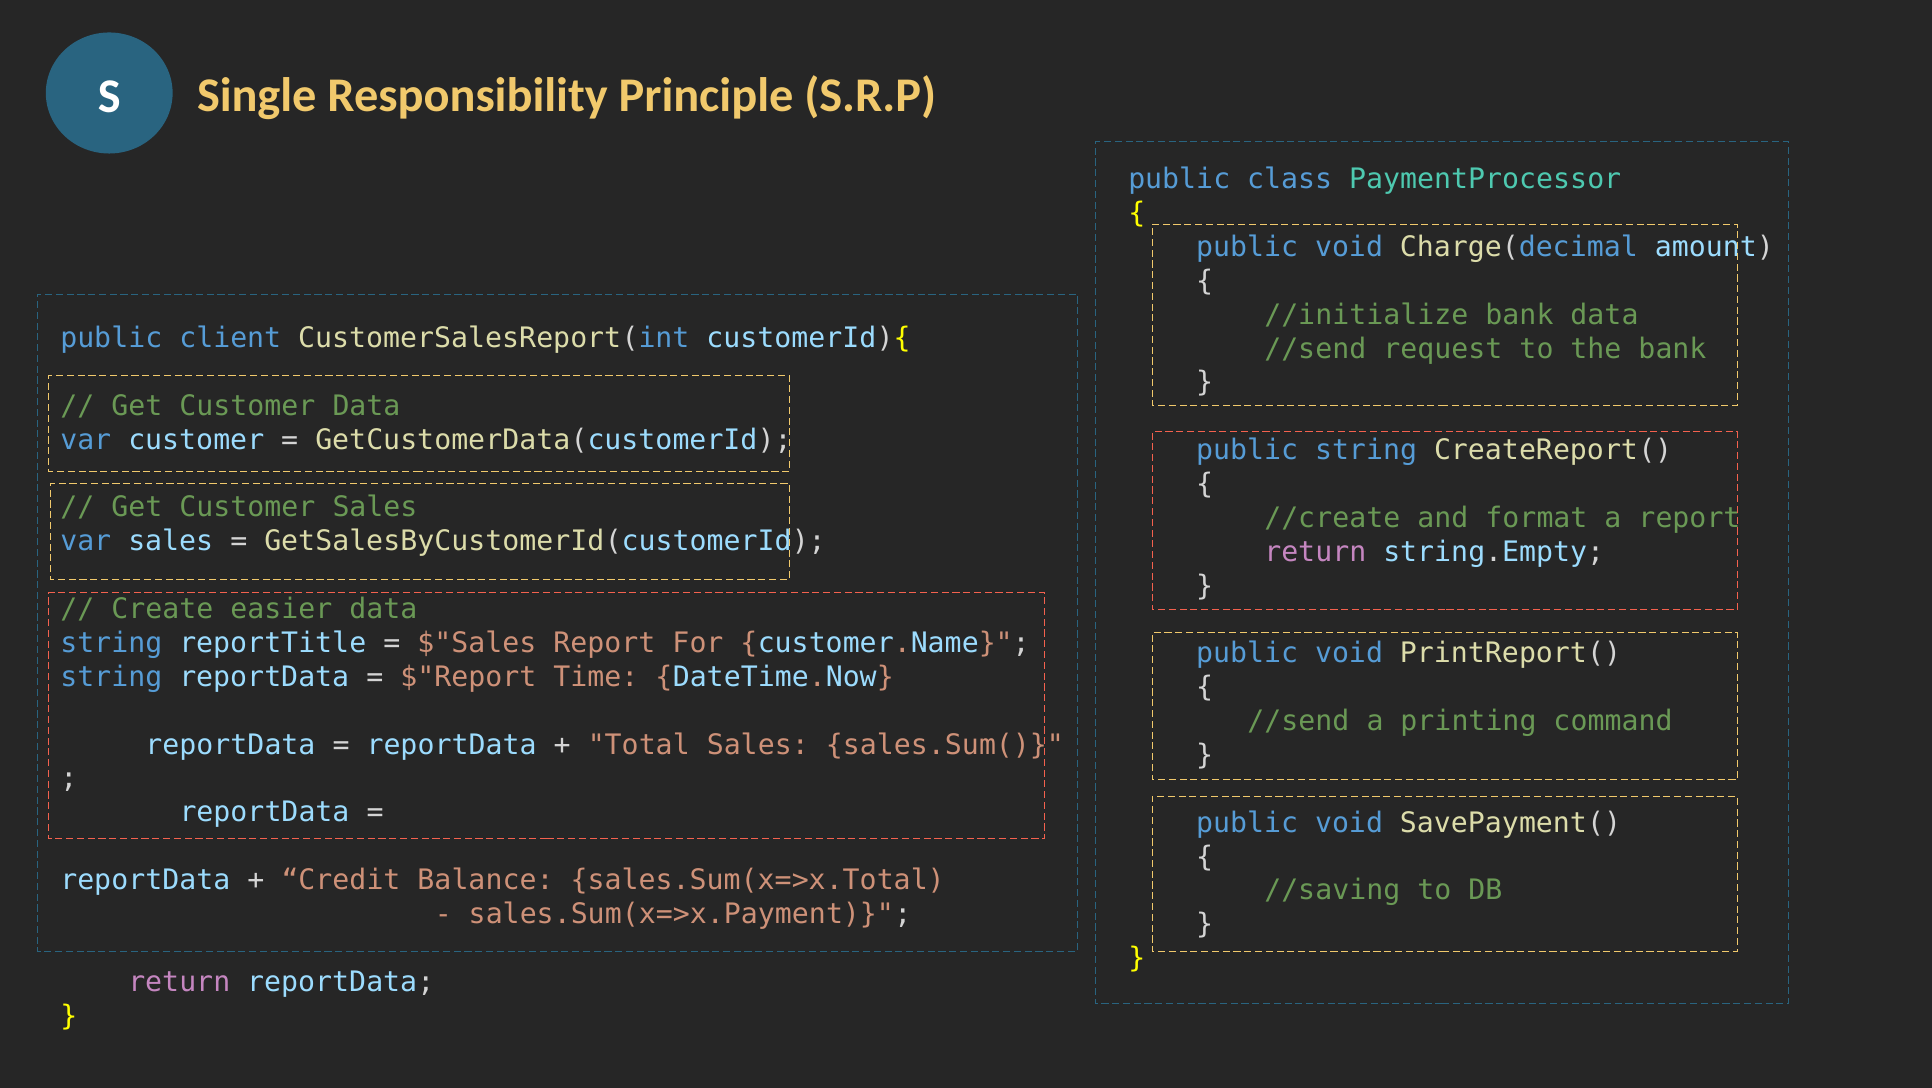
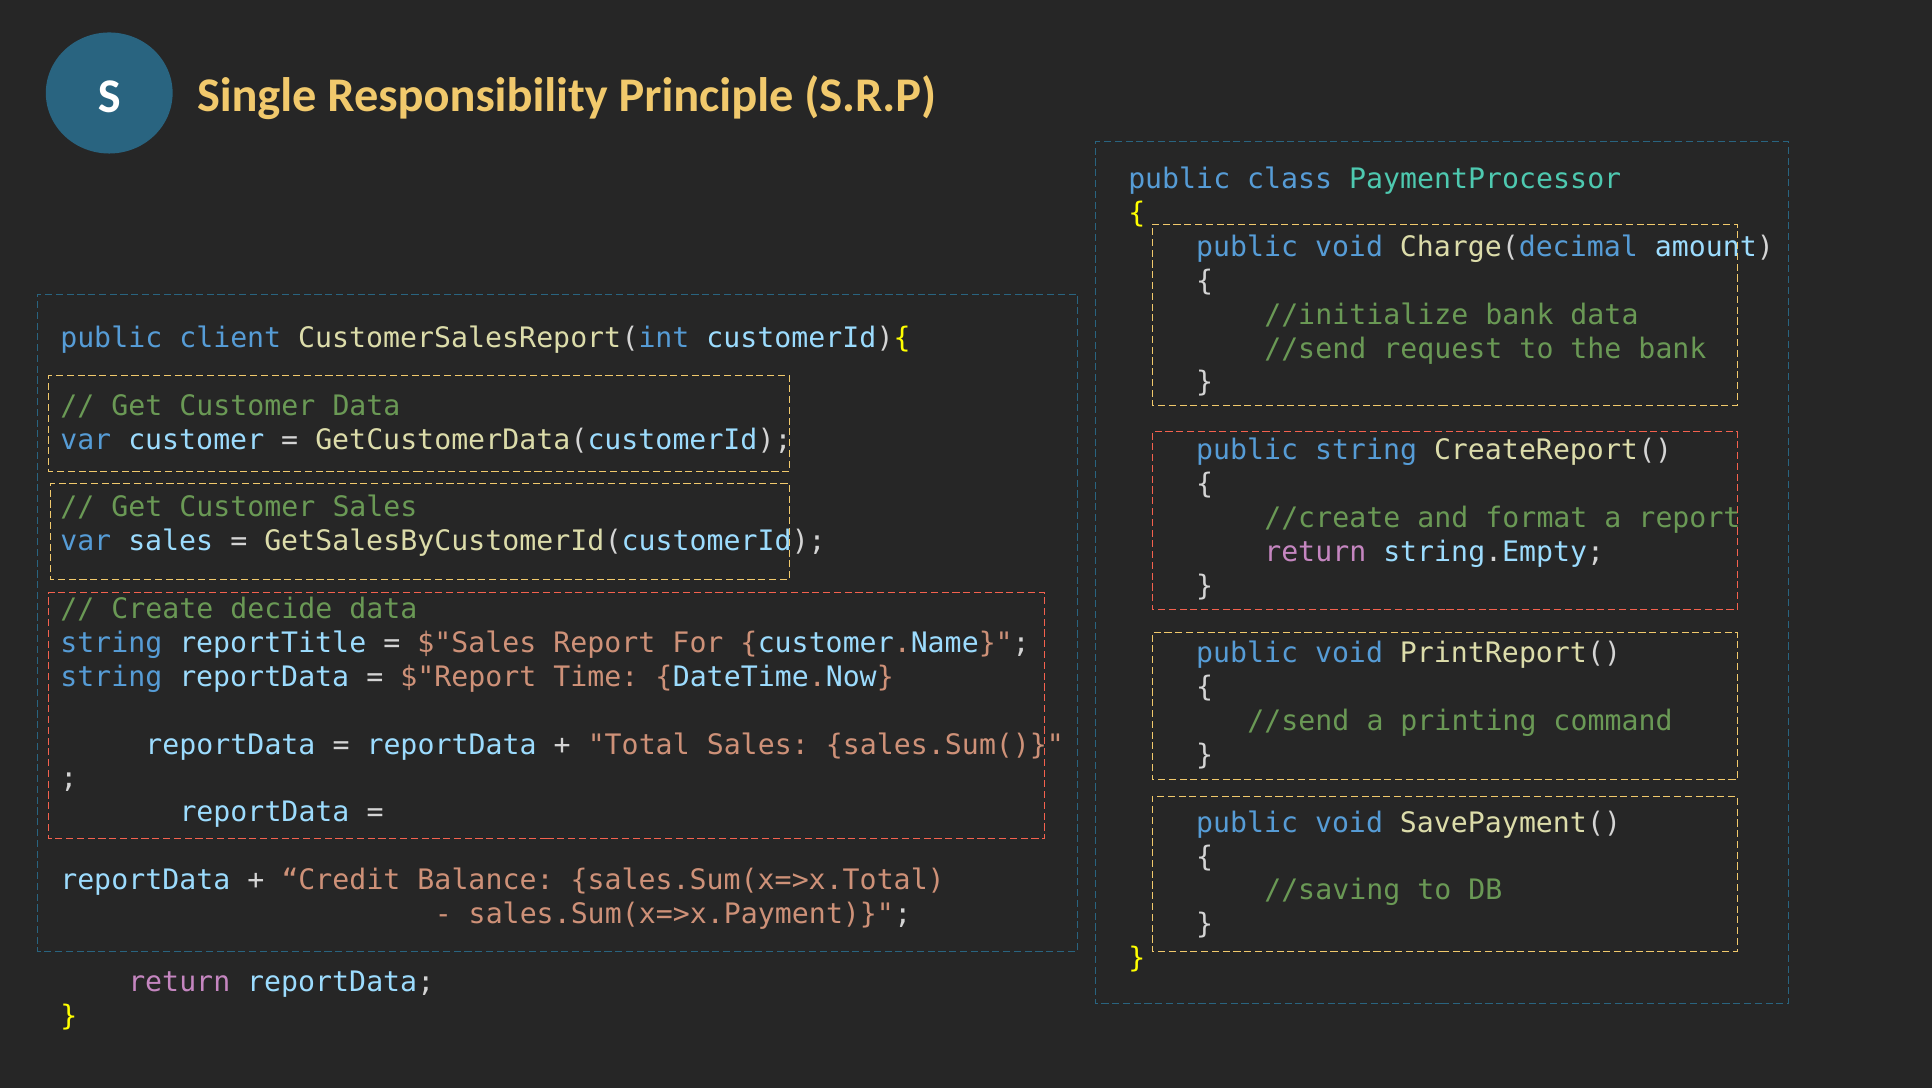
easier: easier -> decide
